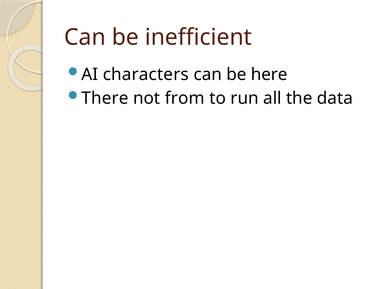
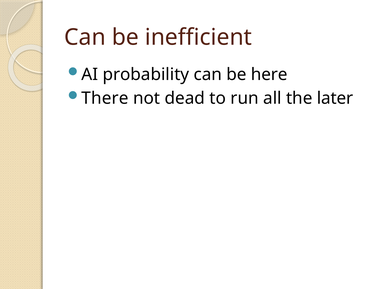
characters: characters -> probability
from: from -> dead
data: data -> later
